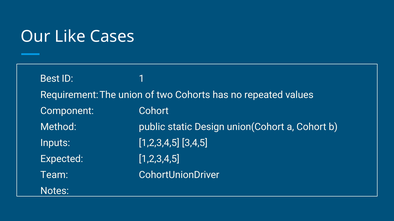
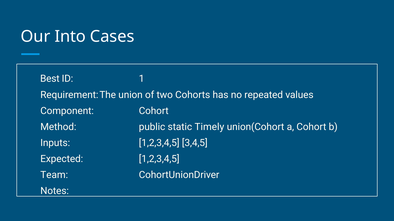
Like: Like -> Into
Design: Design -> Timely
